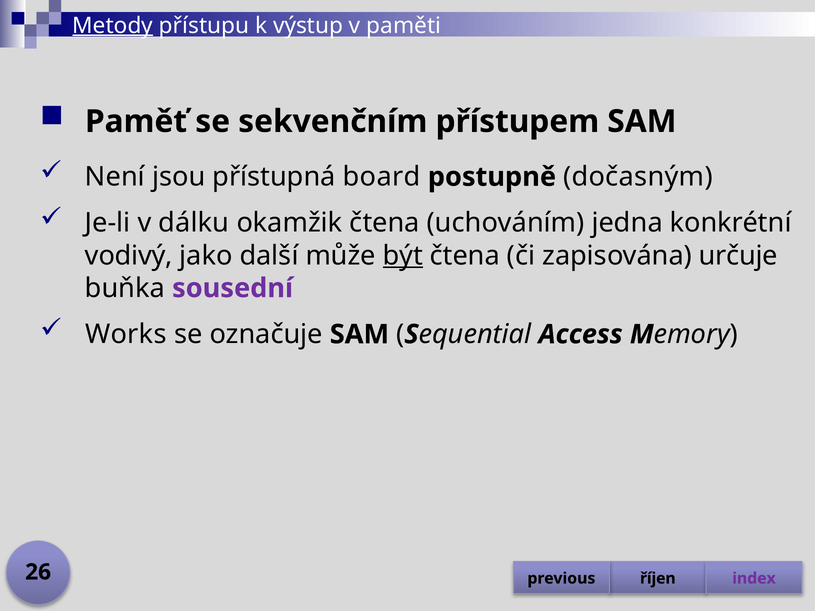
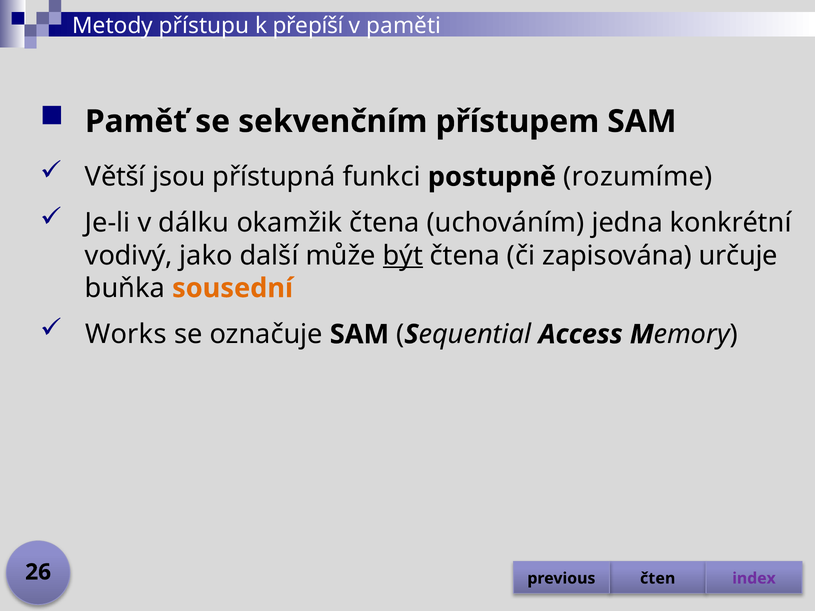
Metody underline: present -> none
výstup: výstup -> přepíší
Není: Není -> Větší
board: board -> funkci
dočasným: dočasným -> rozumíme
sousední colour: purple -> orange
říjen: říjen -> čten
